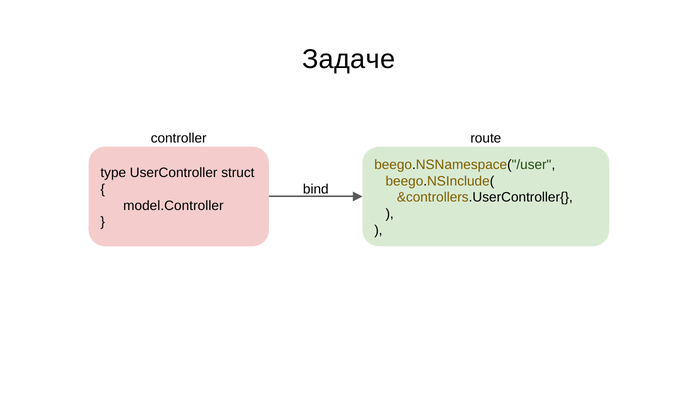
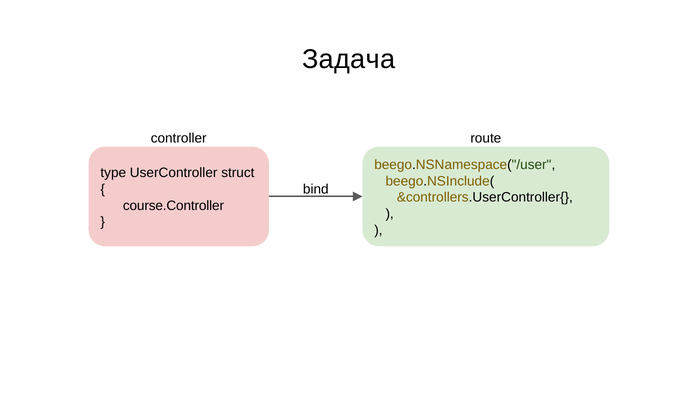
Задаче: Задаче -> Задача
model.Controller: model.Controller -> course.Controller
